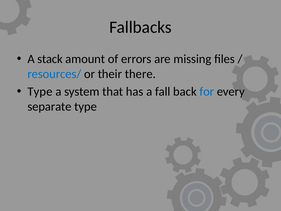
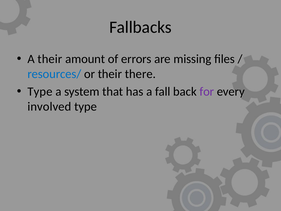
A stack: stack -> their
for colour: blue -> purple
separate: separate -> involved
